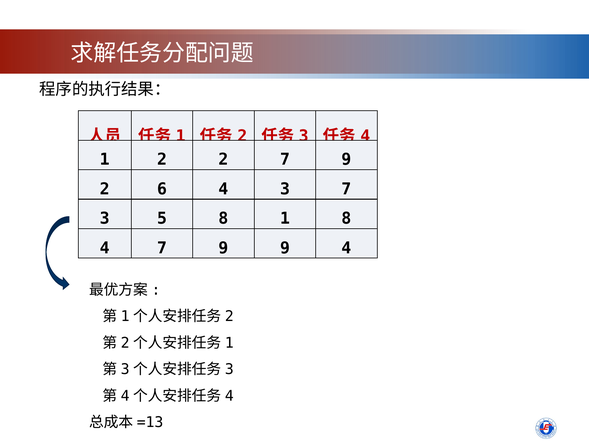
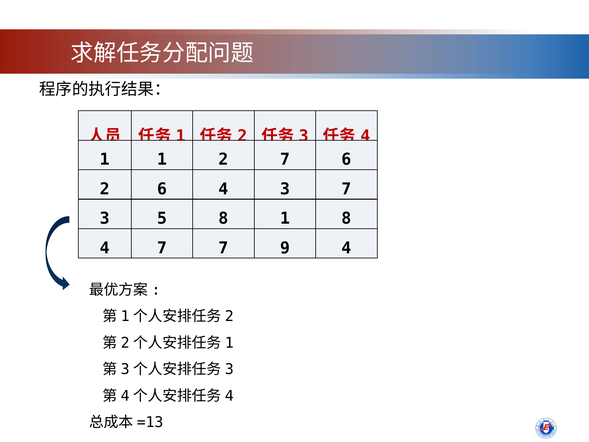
1 2: 2 -> 1
2 7 9: 9 -> 6
4 7 9: 9 -> 7
